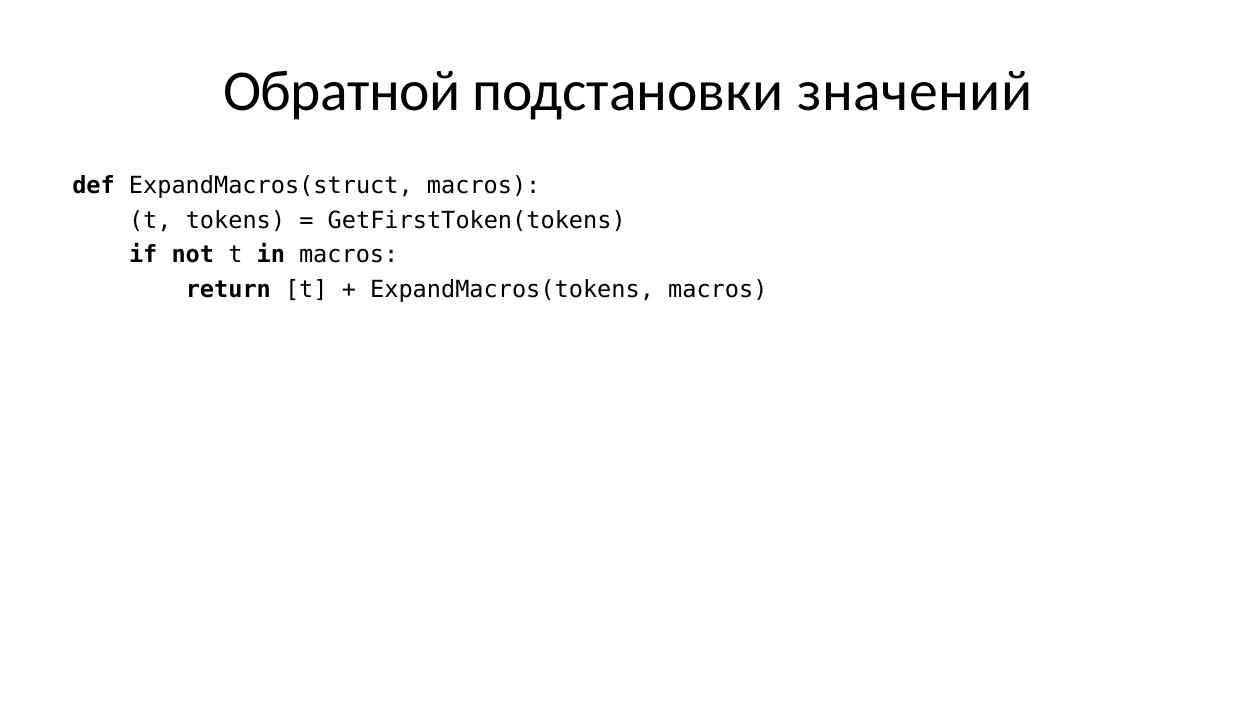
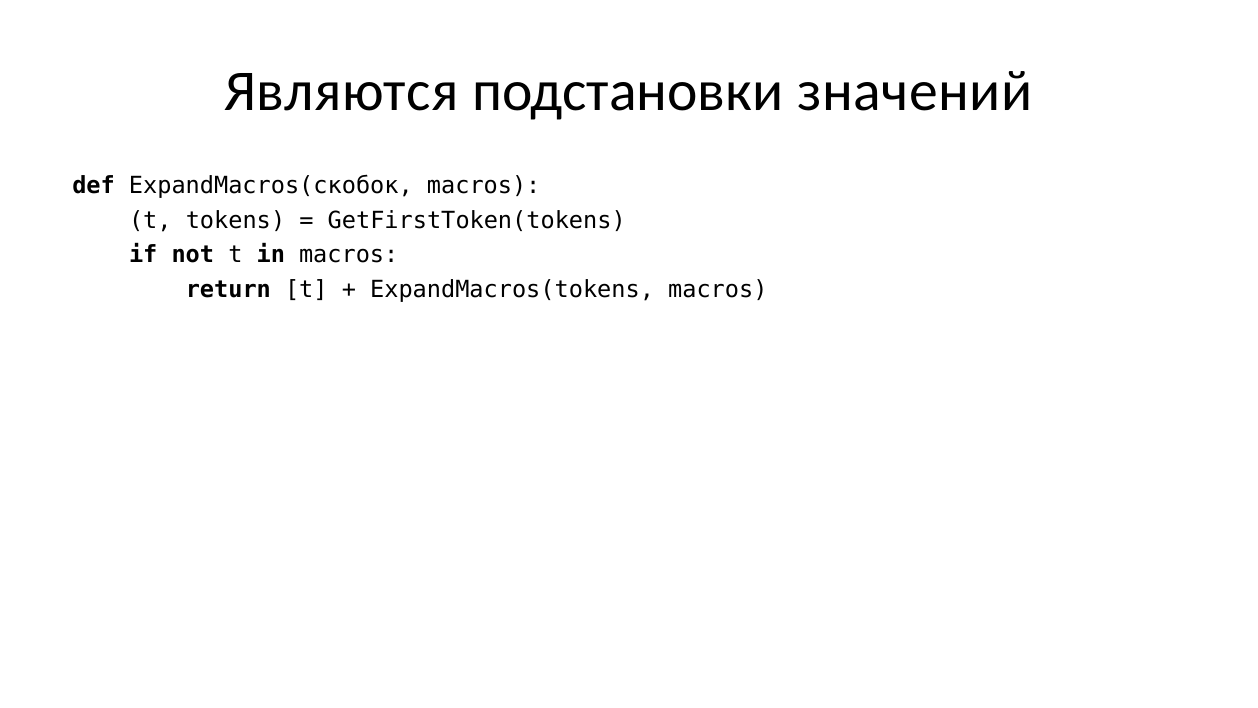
Обратной: Обратной -> Являются
ExpandMacros(struct: ExpandMacros(struct -> ExpandMacros(скобок
